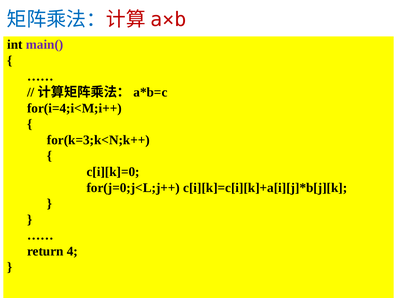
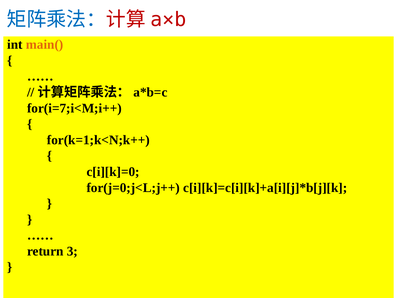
main( colour: purple -> orange
for(i=4;i<M;i++: for(i=4;i<M;i++ -> for(i=7;i<M;i++
for(k=3;k<N;k++: for(k=3;k<N;k++ -> for(k=1;k<N;k++
4: 4 -> 3
